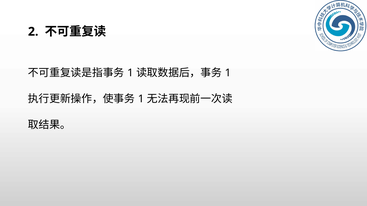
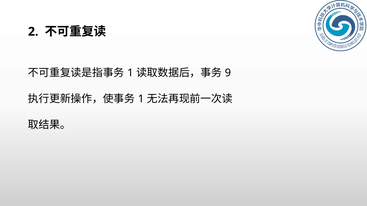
1 at (228, 73): 1 -> 9
